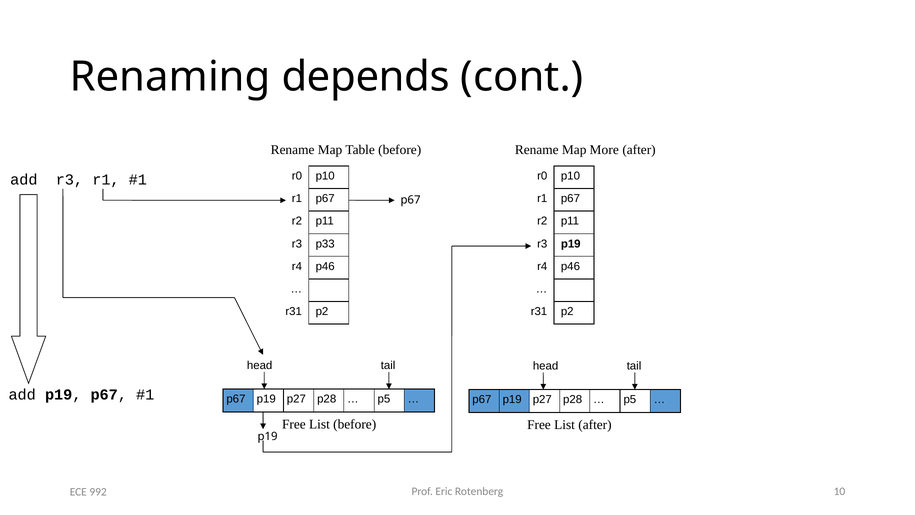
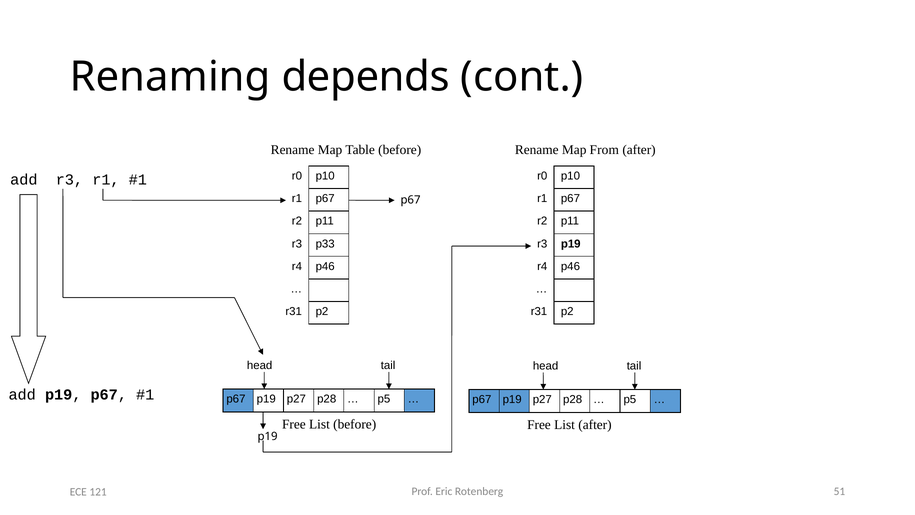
More: More -> From
10: 10 -> 51
992: 992 -> 121
